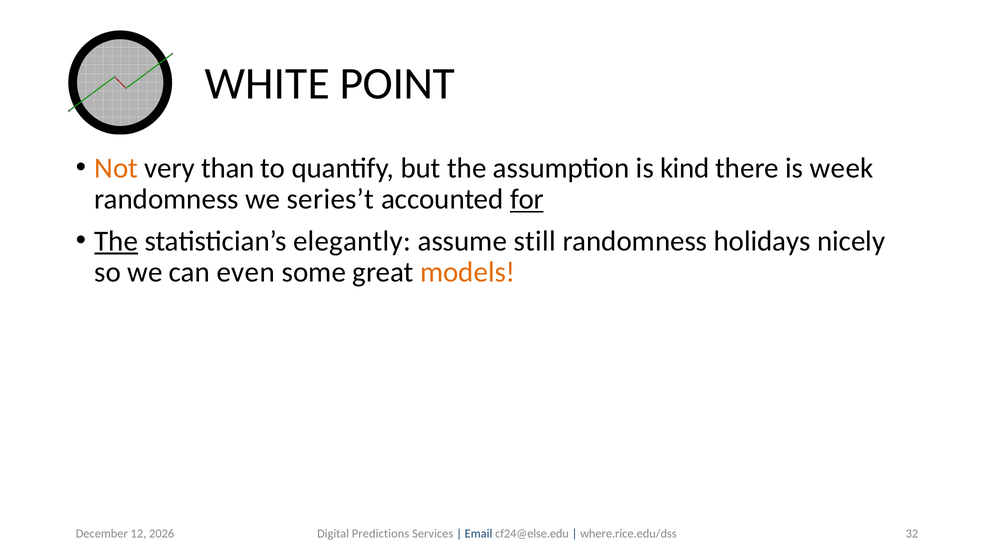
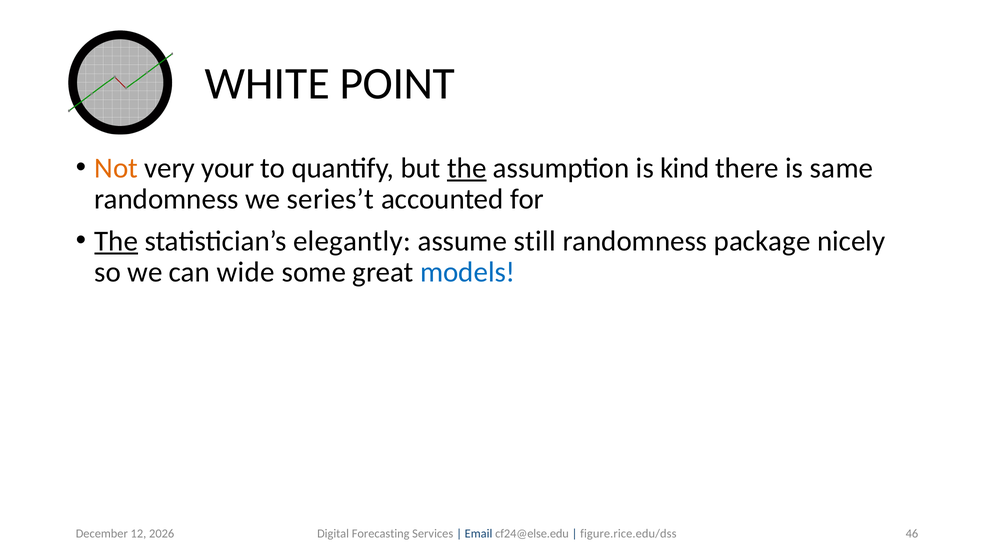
than: than -> your
the at (467, 168) underline: none -> present
week: week -> same
for underline: present -> none
holidays: holidays -> package
even: even -> wide
models colour: orange -> blue
32: 32 -> 46
Predictions: Predictions -> Forecasting
where.rice.edu/dss: where.rice.edu/dss -> figure.rice.edu/dss
